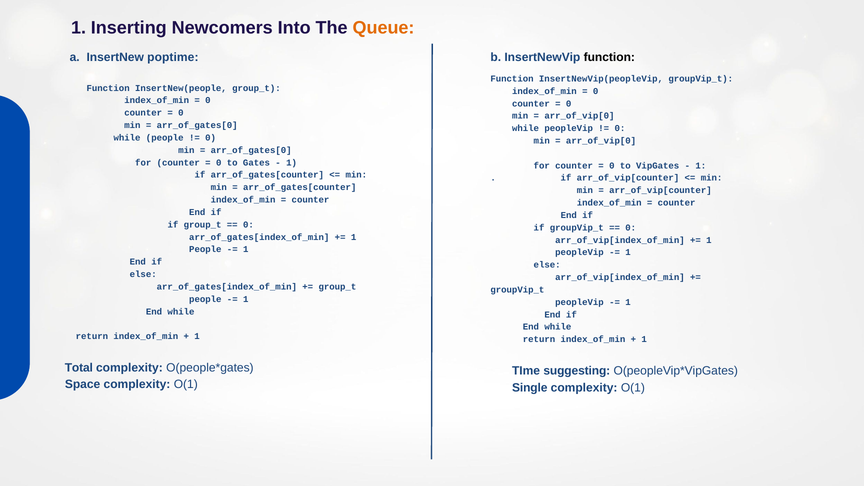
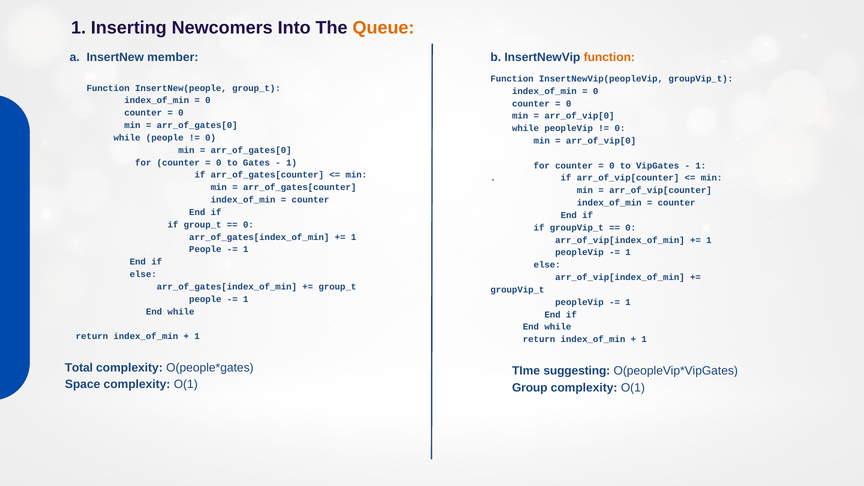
poptime: poptime -> member
function at (609, 58) colour: black -> orange
Single: Single -> Group
